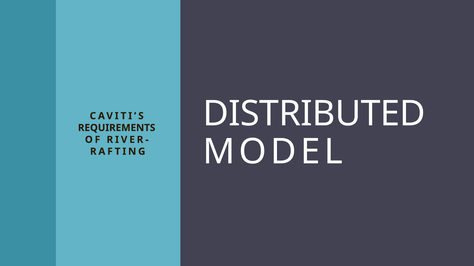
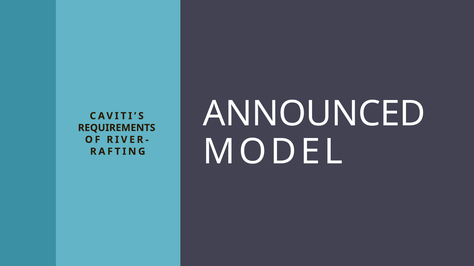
DISTRIBUTED: DISTRIBUTED -> ANNOUNCED
